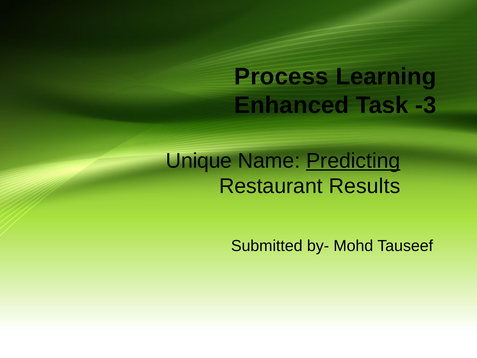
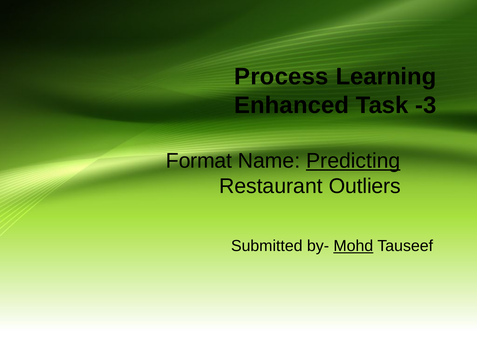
Unique: Unique -> Format
Results: Results -> Outliers
Mohd underline: none -> present
